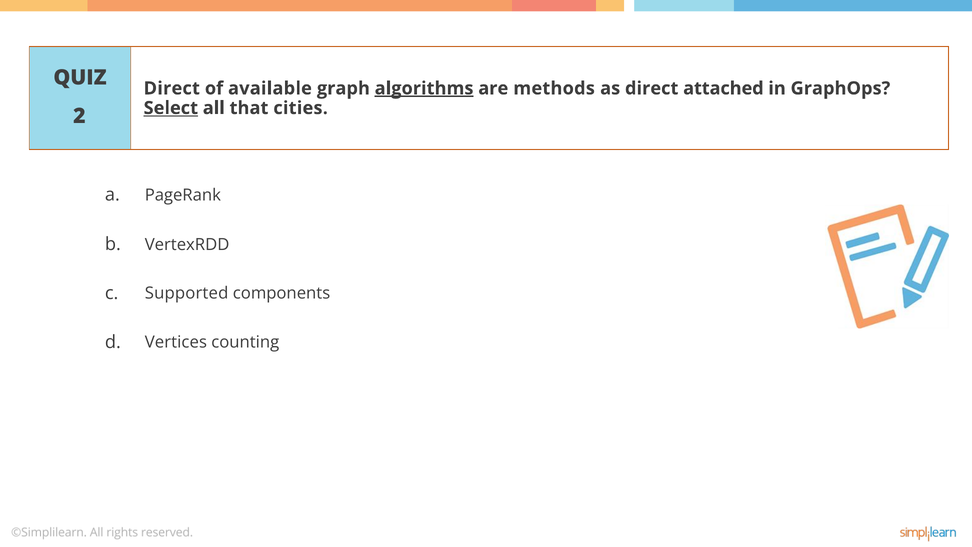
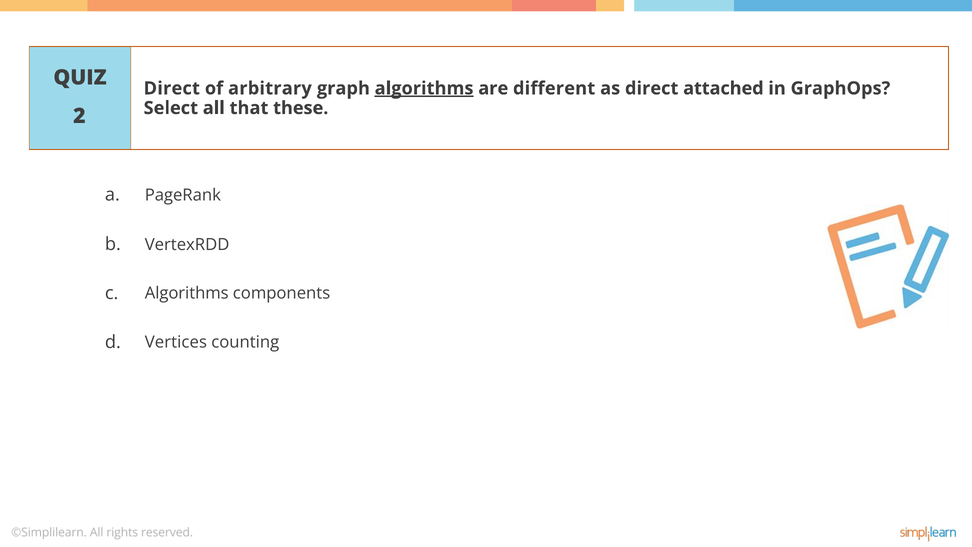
available: available -> arbitrary
methods: methods -> different
Select underline: present -> none
cities: cities -> these
Supported at (187, 293): Supported -> Algorithms
